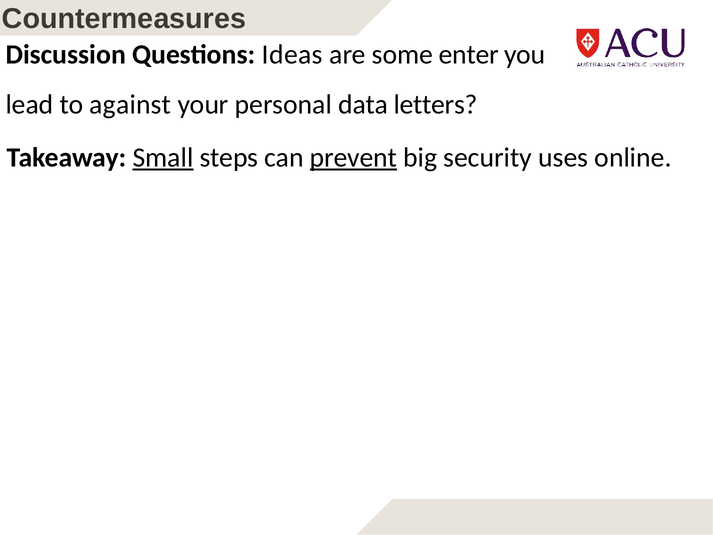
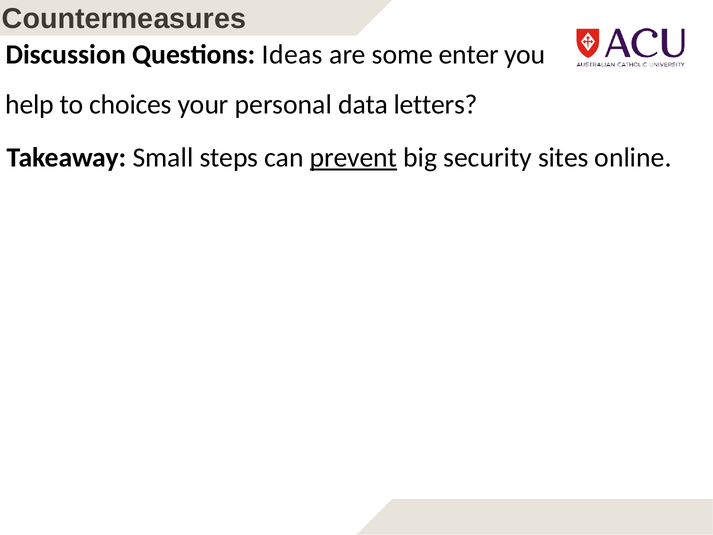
lead: lead -> help
against: against -> choices
Small underline: present -> none
uses: uses -> sites
